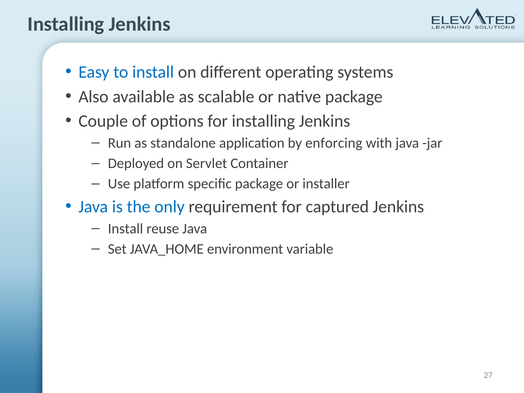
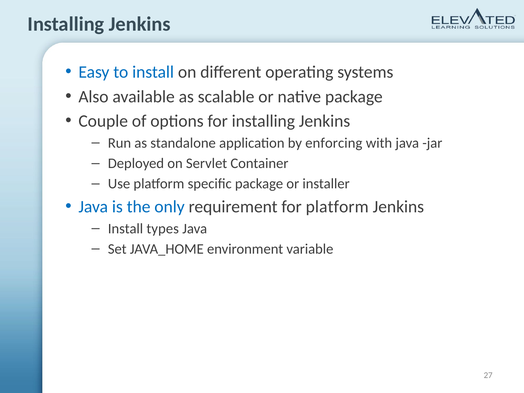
for captured: captured -> platform
reuse: reuse -> types
